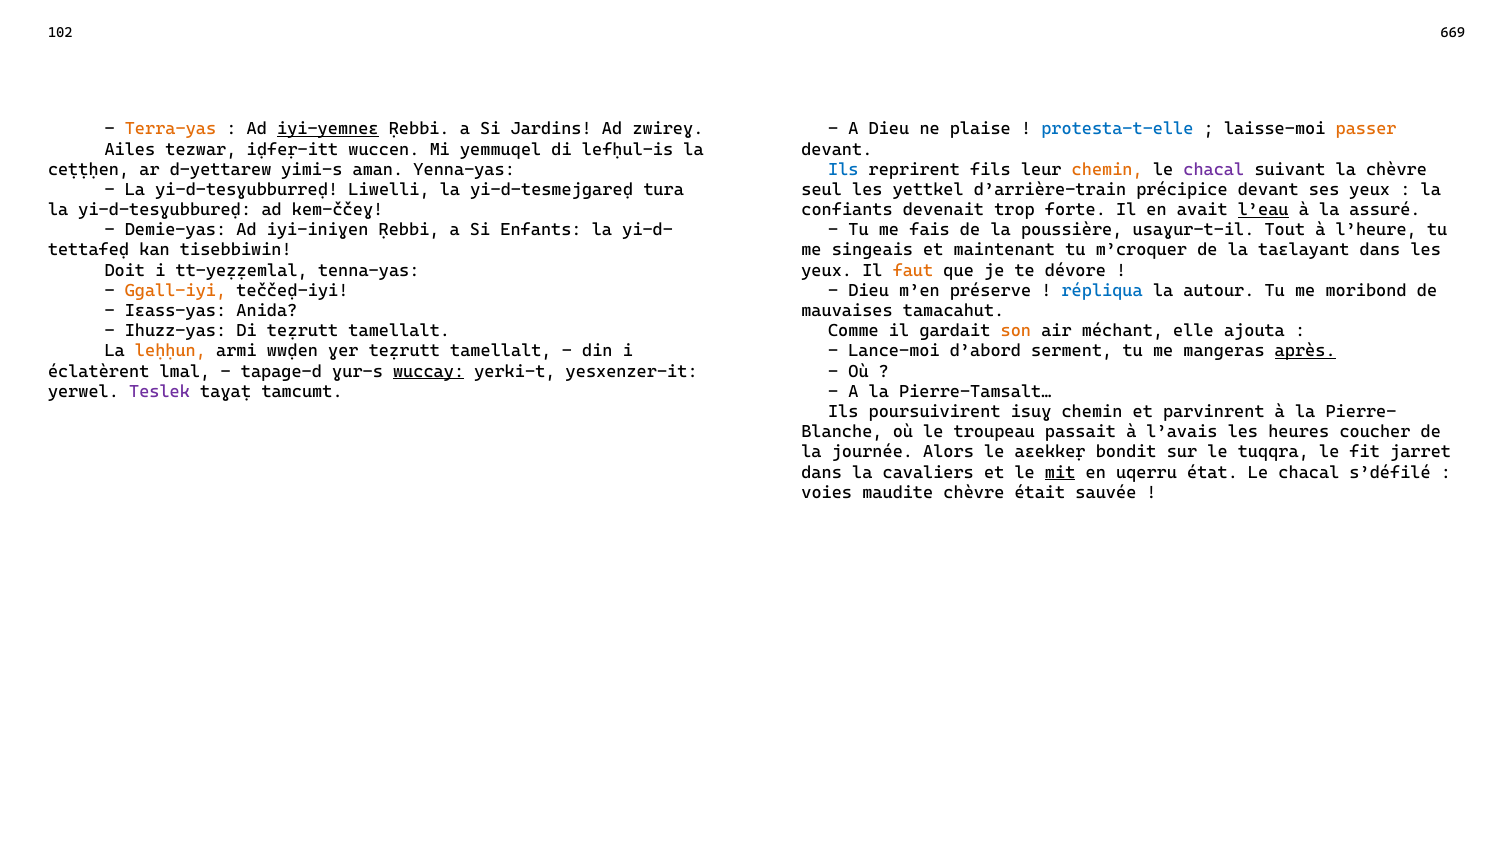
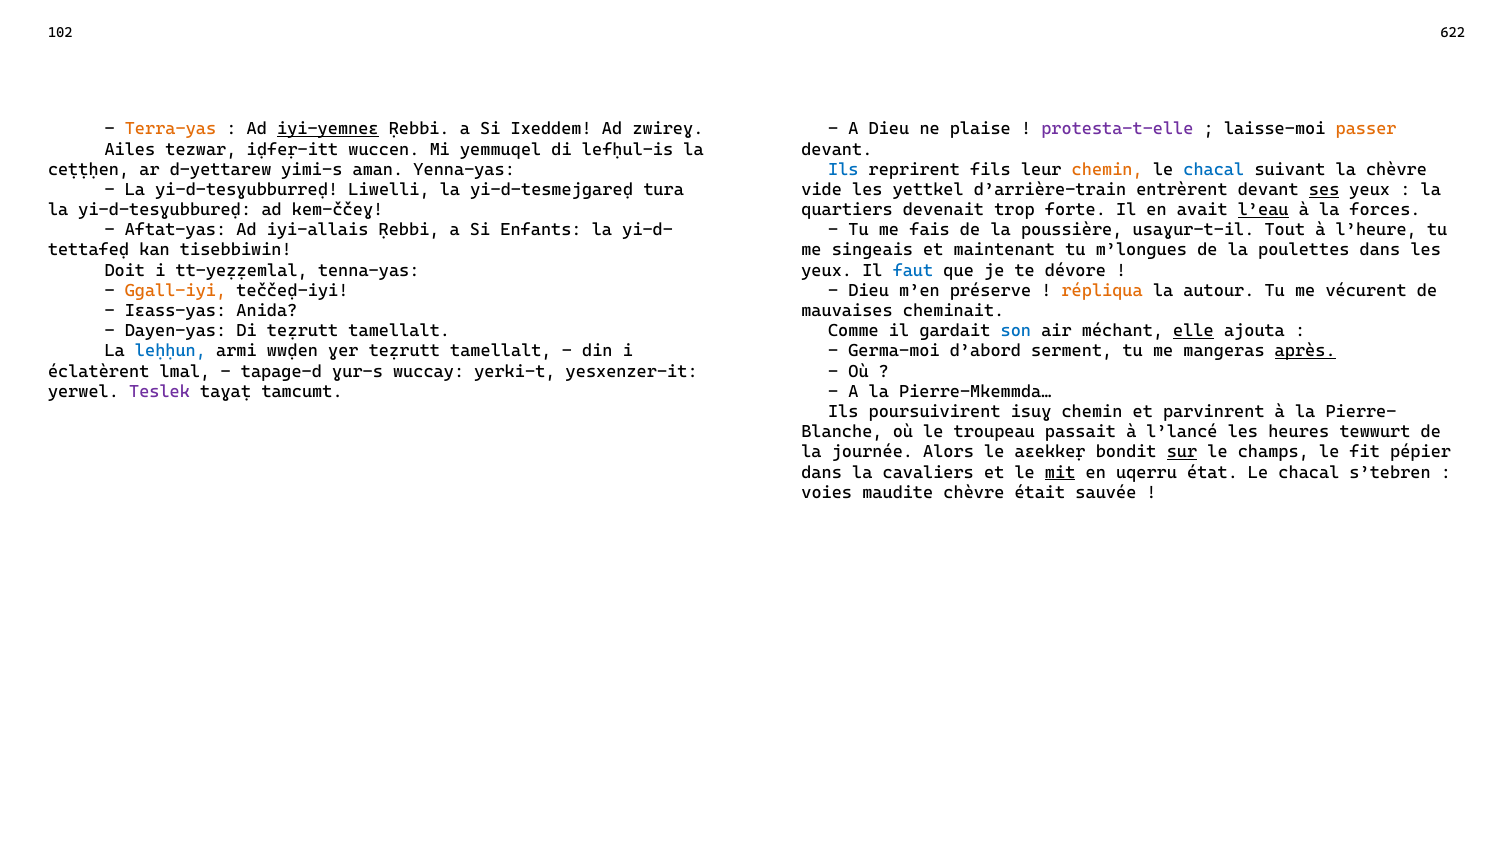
669: 669 -> 622
Jardins: Jardins -> Ixeddem
protesta-t-elle colour: blue -> purple
chacal at (1214, 169) colour: purple -> blue
seul: seul -> vide
précipice: précipice -> entrèrent
ses underline: none -> present
confiants: confiants -> quartiers
assuré: assuré -> forces
Demie-yas: Demie-yas -> Aftat-yas
iyi-iniɣen: iyi-iniɣen -> iyi-allais
m’croquer: m’croquer -> m’longues
taɛlayant: taɛlayant -> poulettes
faut colour: orange -> blue
répliqua colour: blue -> orange
moribond: moribond -> vécurent
tamacahut: tamacahut -> cheminait
Ihuzz-yas: Ihuzz-yas -> Dayen-yas
son colour: orange -> blue
elle underline: none -> present
leḥḥun colour: orange -> blue
Lance-moi: Lance-moi -> Germa-moi
wuccay underline: present -> none
Pierre-Tamsalt…: Pierre-Tamsalt… -> Pierre-Mkemmda…
l’avais: l’avais -> l’lancé
coucher: coucher -> tewwurt
sur underline: none -> present
tuqqra: tuqqra -> champs
jarret: jarret -> pépier
s’défilé: s’défilé -> s’tebren
